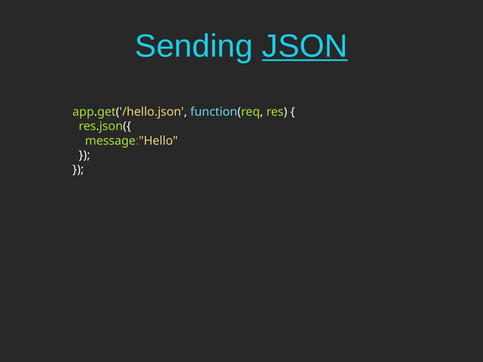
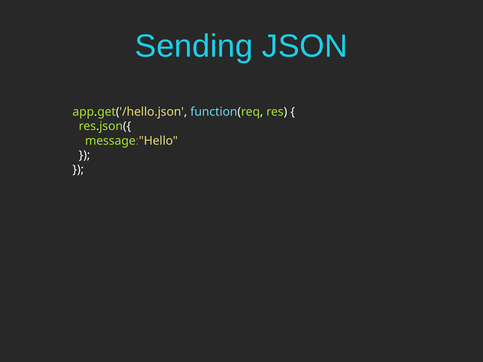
JSON underline: present -> none
